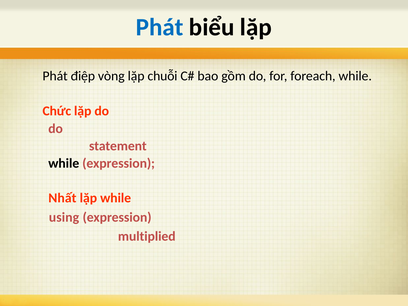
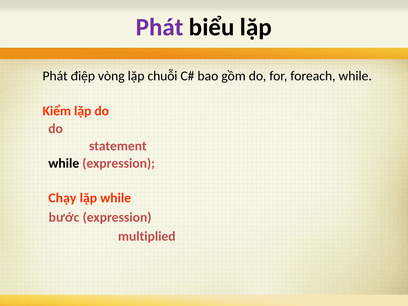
Phát at (160, 27) colour: blue -> purple
Chức: Chức -> Kiểm
Nhất: Nhất -> Chạy
using: using -> bước
